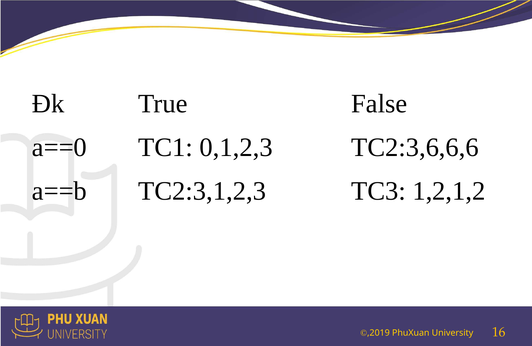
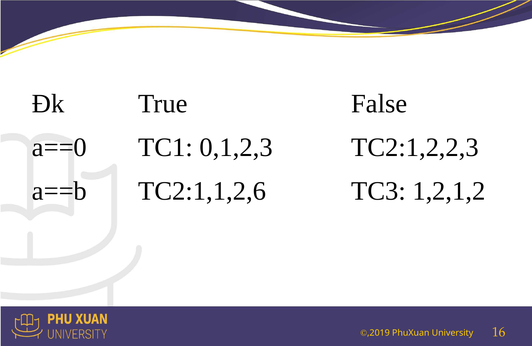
TC2:3,6,6,6: TC2:3,6,6,6 -> TC2:1,2,2,3
TC2:3,1,2,3: TC2:3,1,2,3 -> TC2:1,1,2,6
